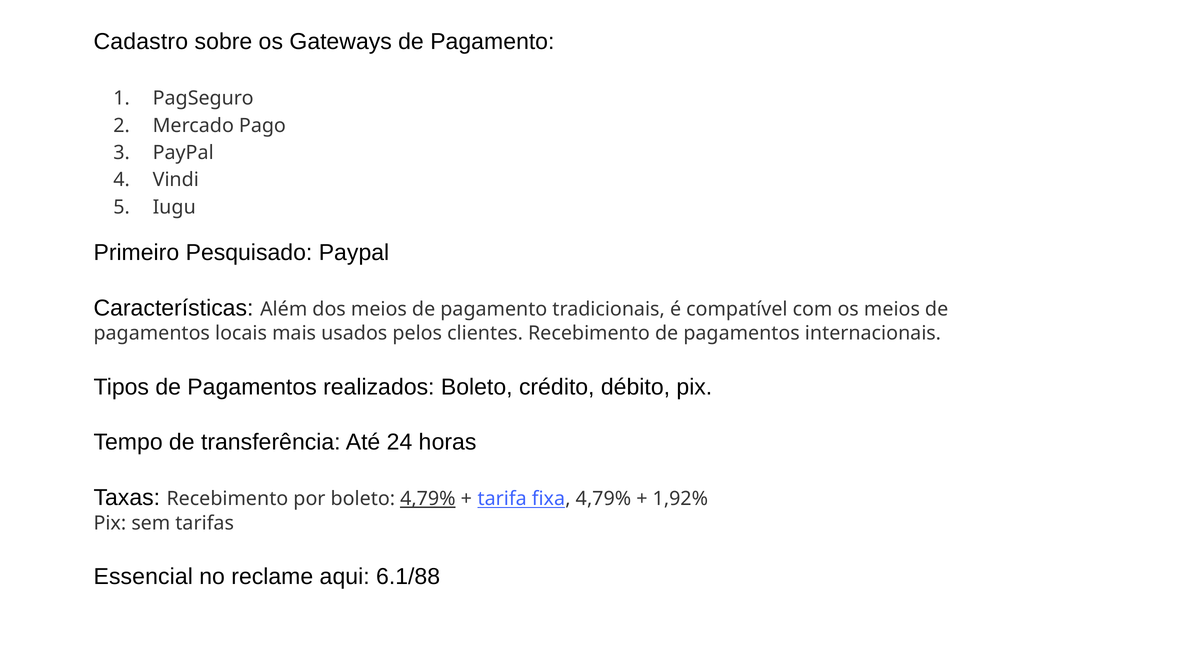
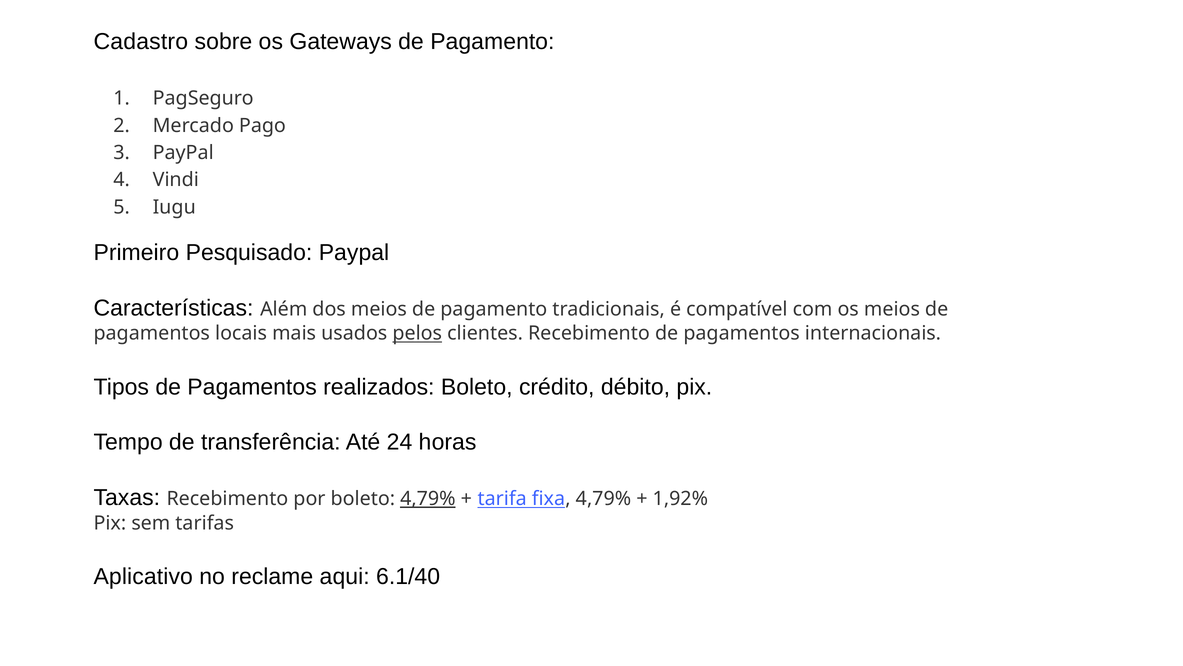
pelos underline: none -> present
Essencial: Essencial -> Aplicativo
6.1/88: 6.1/88 -> 6.1/40
